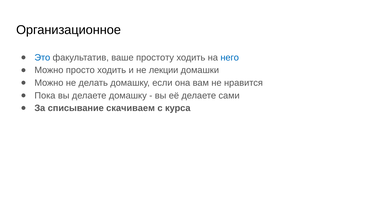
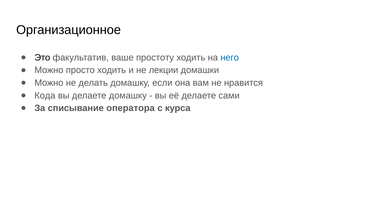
Это colour: blue -> black
Пока: Пока -> Кода
скачиваем: скачиваем -> оператора
